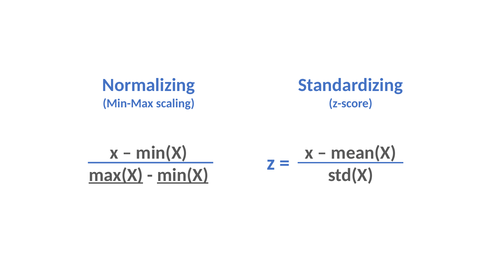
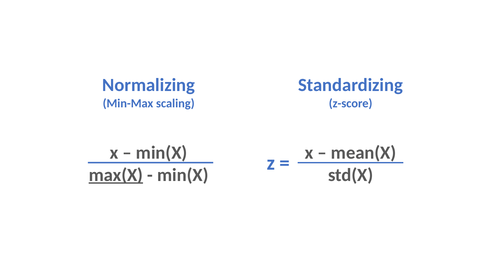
min(X at (183, 175) underline: present -> none
